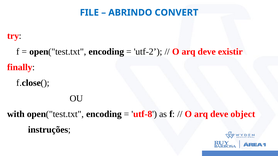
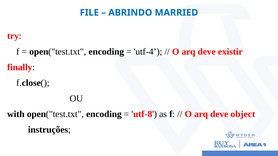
CONVERT: CONVERT -> MARRIED
utf-2: utf-2 -> utf-4
